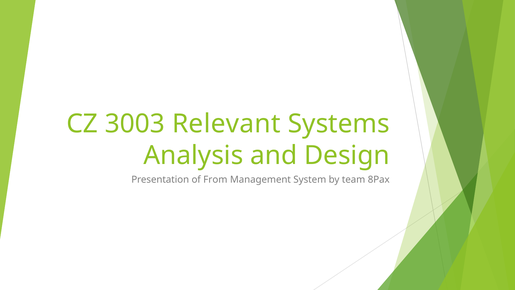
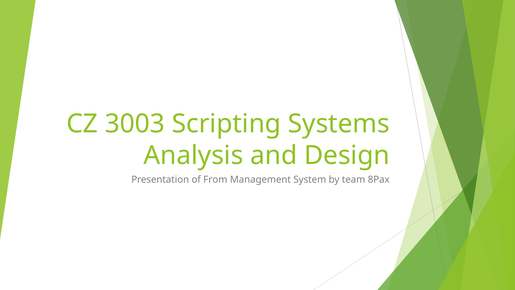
Relevant: Relevant -> Scripting
